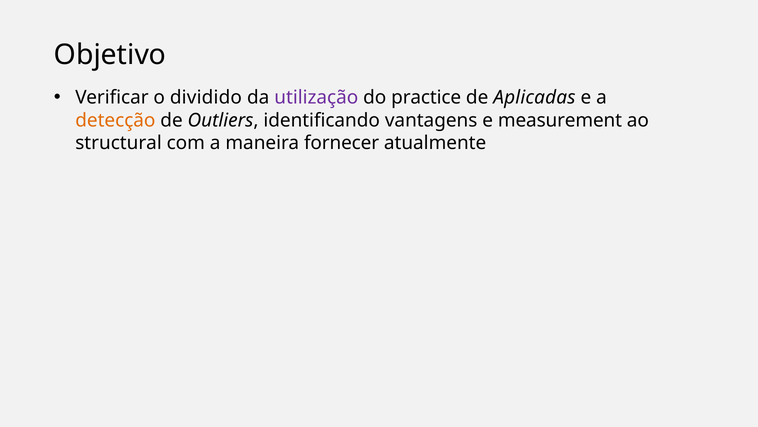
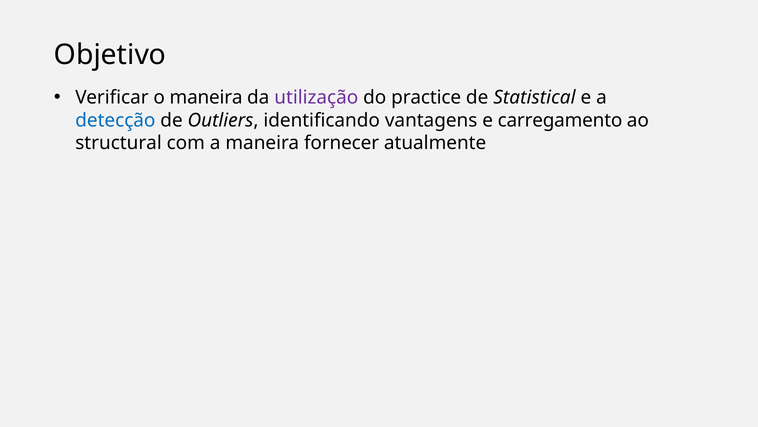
o dividido: dividido -> maneira
Aplicadas: Aplicadas -> Statistical
detecção colour: orange -> blue
measurement: measurement -> carregamento
